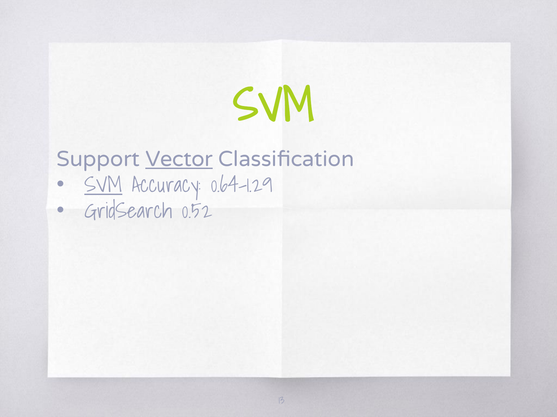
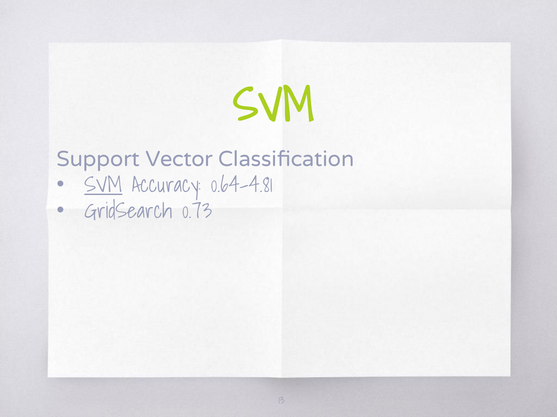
Vector underline: present -> none
0.64-1.29: 0.64-1.29 -> 0.64-4.81
0.52: 0.52 -> 0.73
